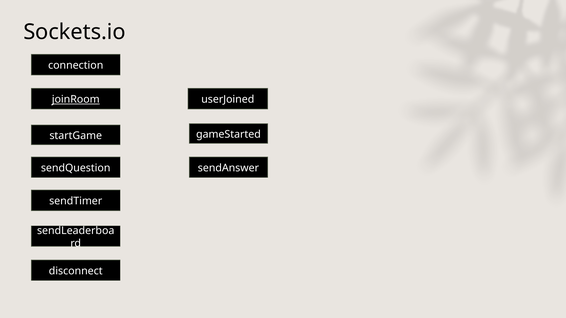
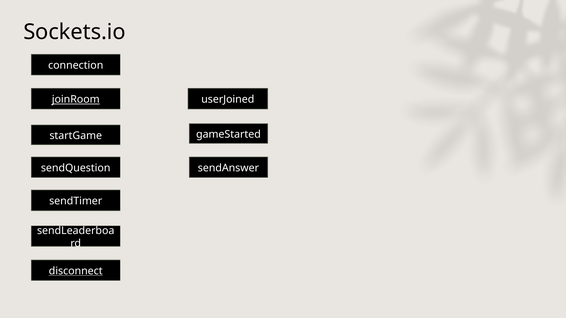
disconnect underline: none -> present
